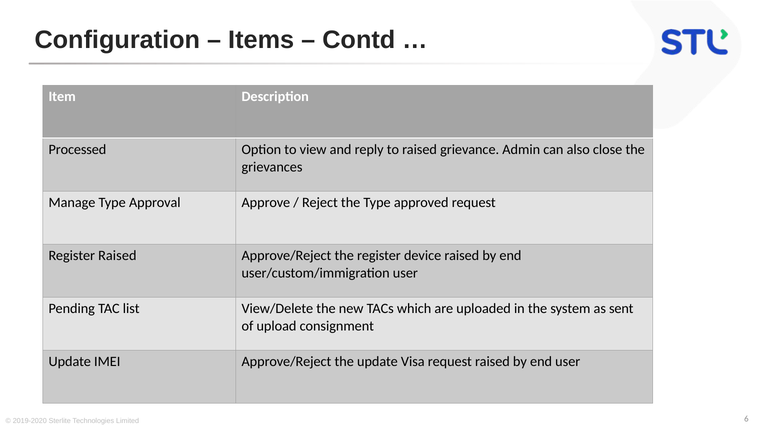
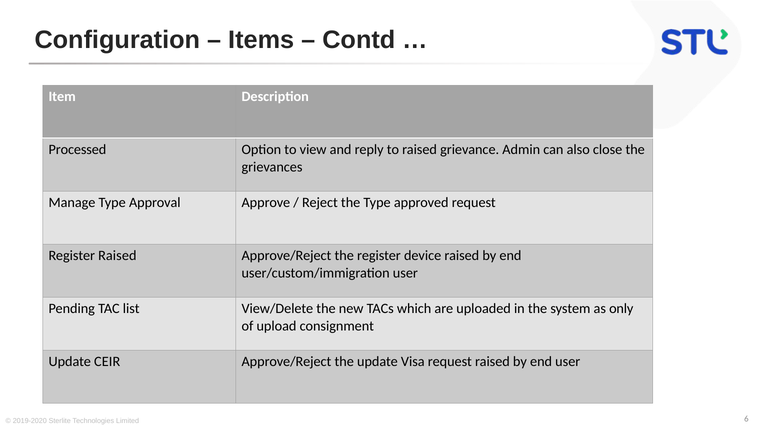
sent: sent -> only
IMEI: IMEI -> CEIR
